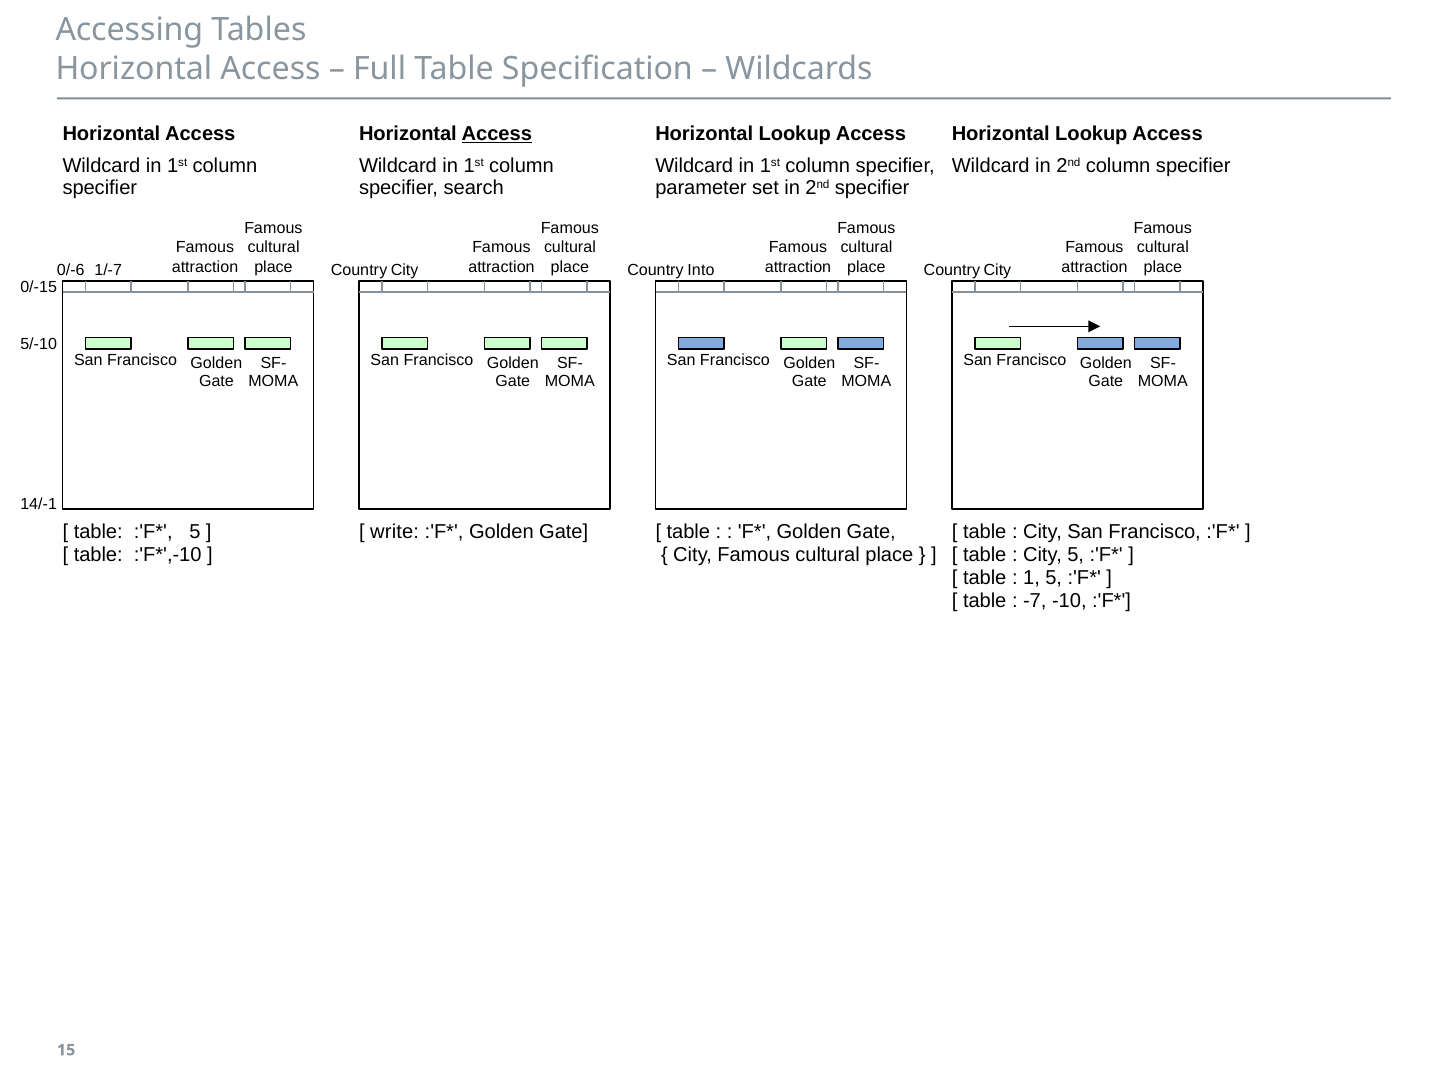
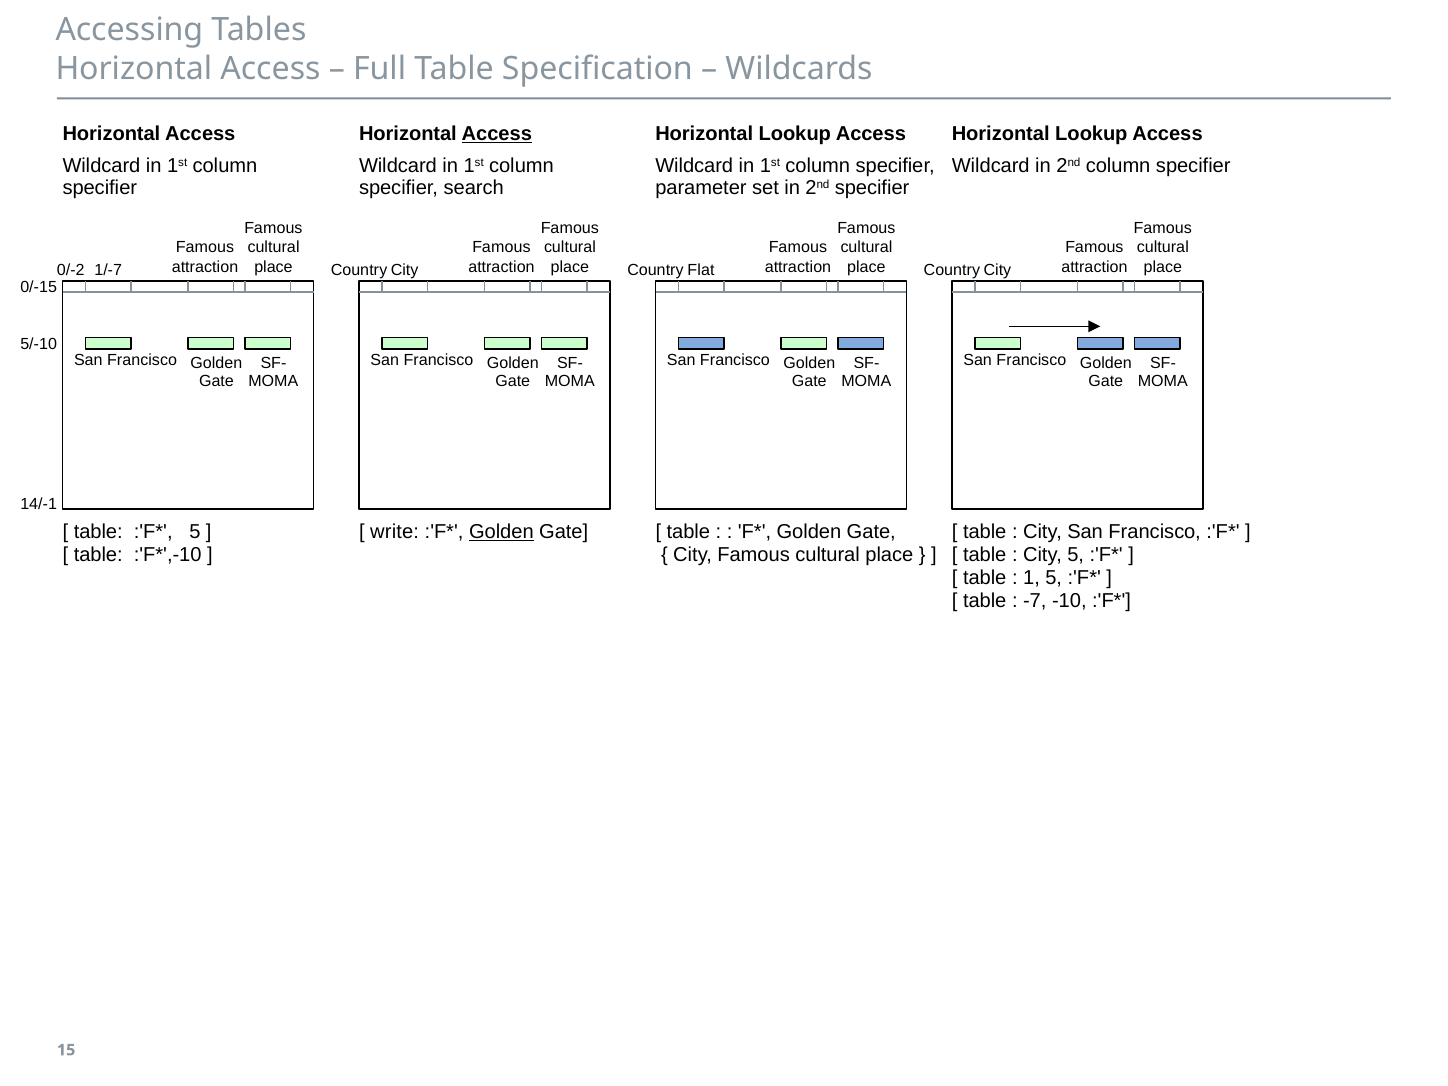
0/-6: 0/-6 -> 0/-2
Into: Into -> Flat
Golden at (501, 532) underline: none -> present
